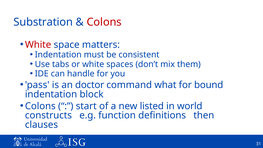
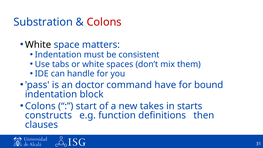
White at (38, 45) colour: red -> black
what: what -> have
listed: listed -> takes
world: world -> starts
